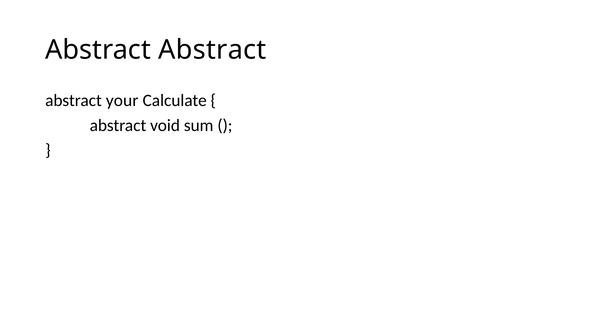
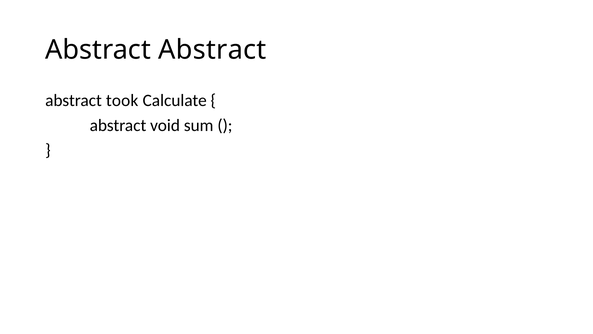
your: your -> took
